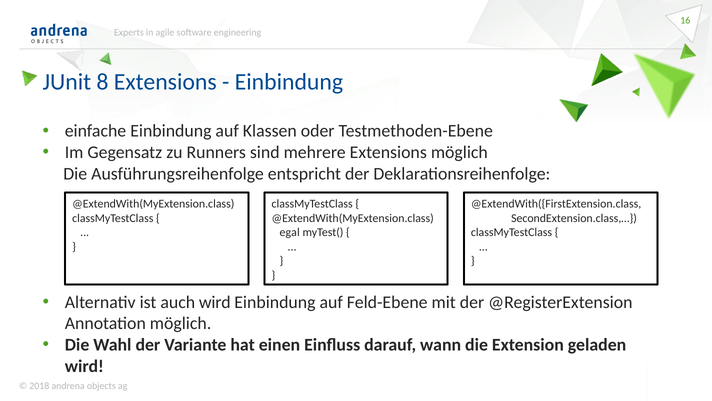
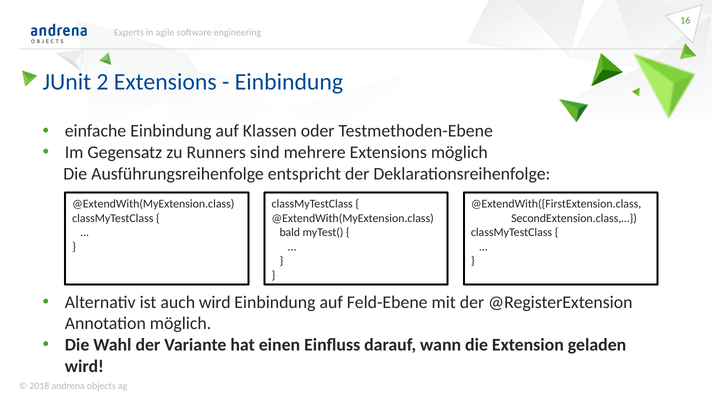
8: 8 -> 2
egal: egal -> bald
